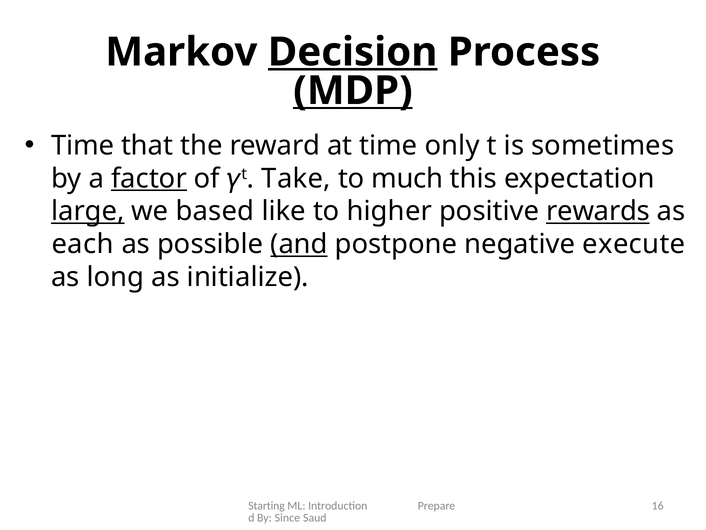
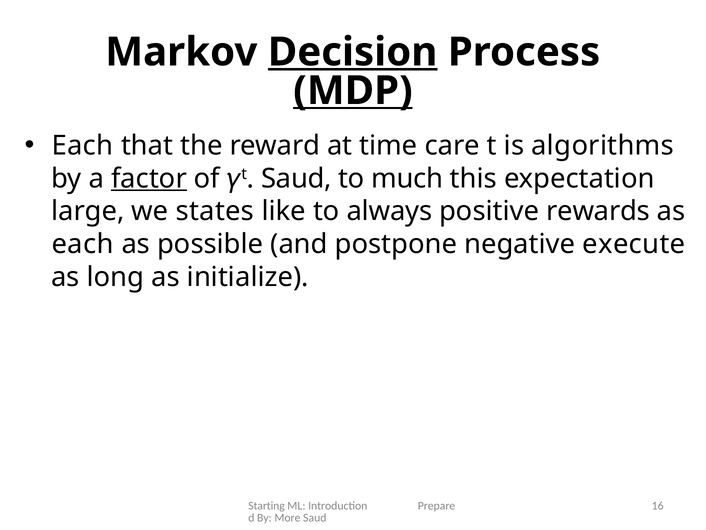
Time at (83, 145): Time -> Each
only: only -> care
sometimes: sometimes -> algorithms
𝛾t Take: Take -> Saud
large underline: present -> none
based: based -> states
higher: higher -> always
rewards underline: present -> none
and underline: present -> none
Since: Since -> More
